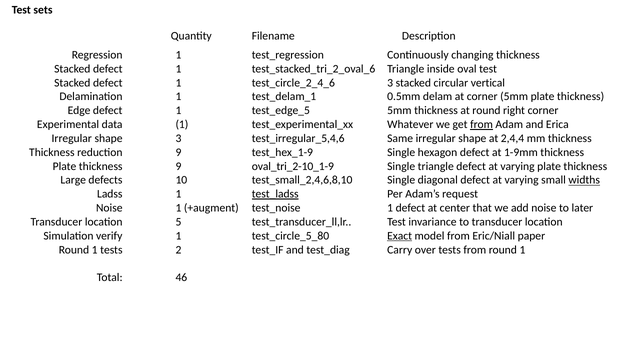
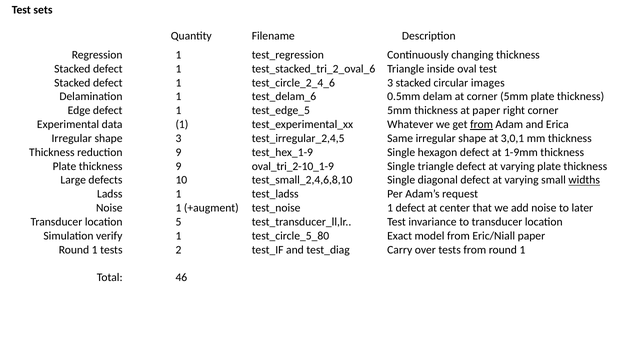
vertical: vertical -> images
test_delam_1: test_delam_1 -> test_delam_6
at round: round -> paper
test_irregular_5,4,6: test_irregular_5,4,6 -> test_irregular_2,4,5
2,4,4: 2,4,4 -> 3,0,1
test_ladss underline: present -> none
Exact underline: present -> none
